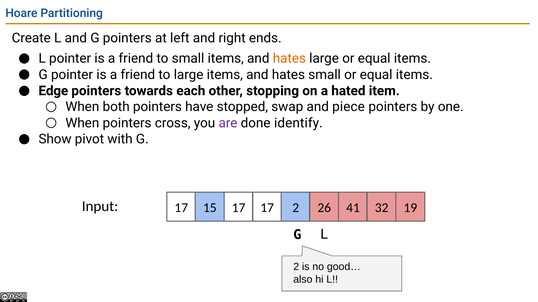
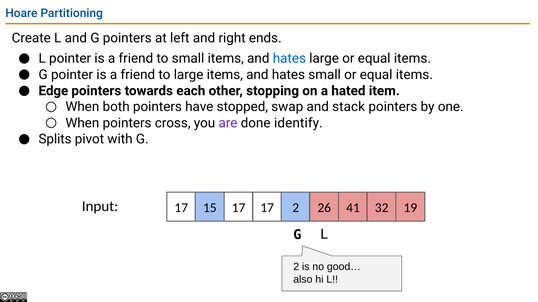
hates at (289, 59) colour: orange -> blue
piece: piece -> stack
Show: Show -> Splits
